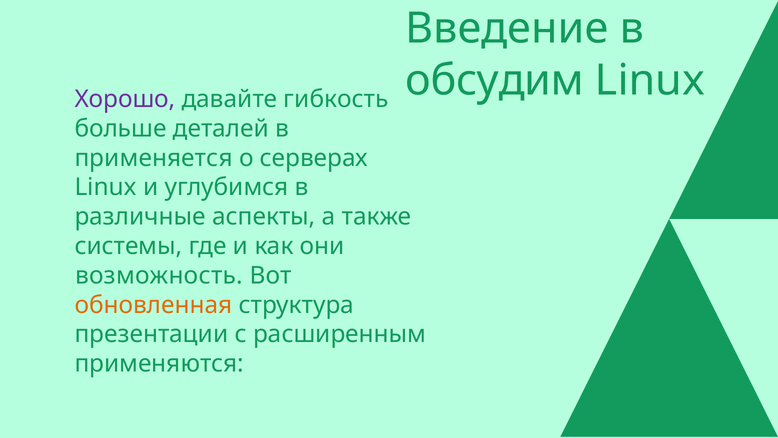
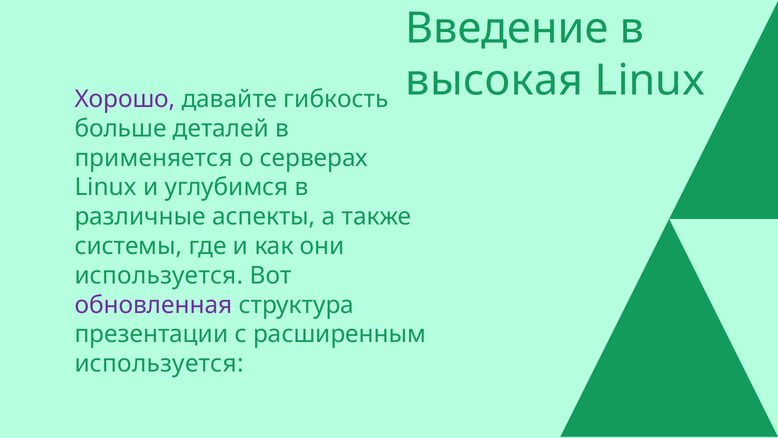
обсудим: обсудим -> высокая
возможность at (159, 275): возможность -> используется
обновленная colour: orange -> purple
применяются at (159, 363): применяются -> используется
